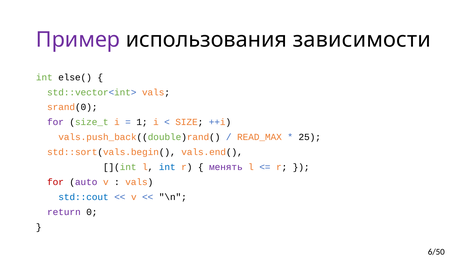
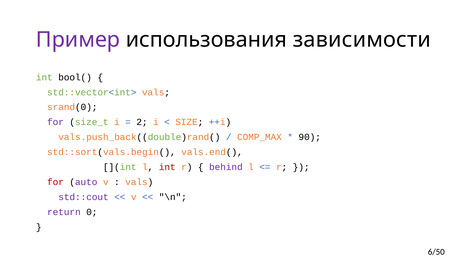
else(: else( -> bool(
1: 1 -> 2
READ_MAX: READ_MAX -> COMP_MAX
25: 25 -> 90
int at (167, 167) colour: blue -> red
менять: менять -> behind
std::cout colour: blue -> purple
